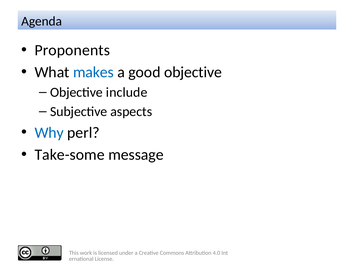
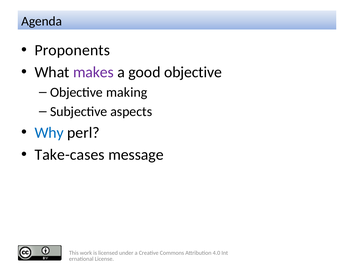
makes colour: blue -> purple
include: include -> making
Take-some: Take-some -> Take-cases
